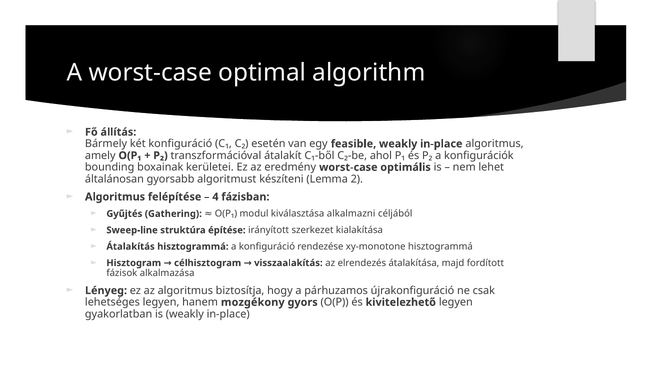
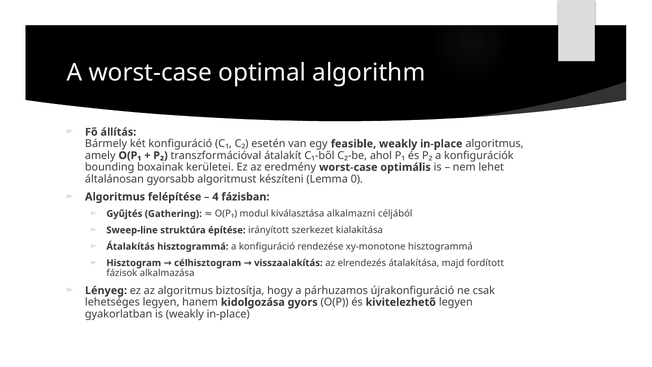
2: 2 -> 0
mozgékony: mozgékony -> kidolgozása
